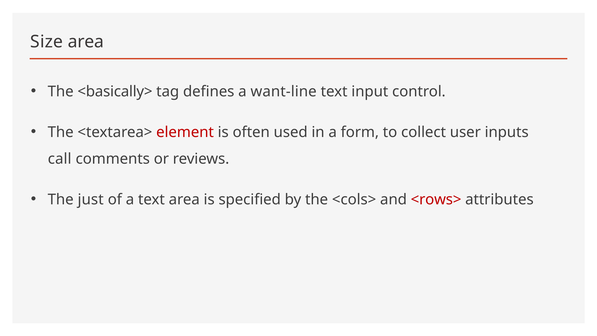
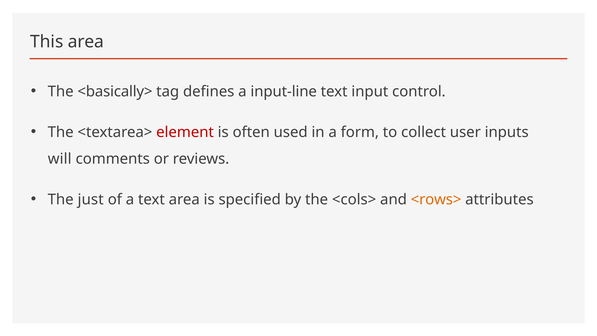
Size: Size -> This
want-line: want-line -> input-line
call: call -> will
<rows> colour: red -> orange
